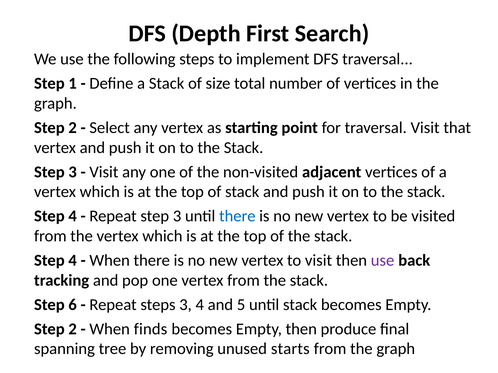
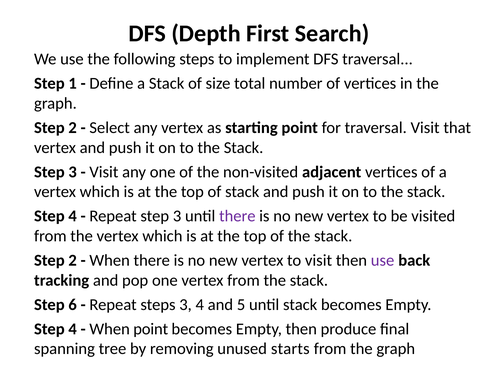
there at (237, 216) colour: blue -> purple
4 at (73, 261): 4 -> 2
2 at (73, 329): 2 -> 4
When finds: finds -> point
